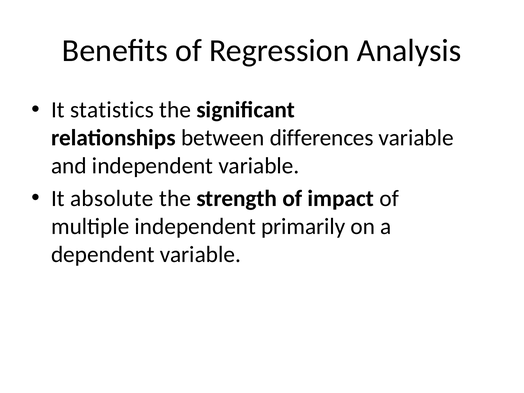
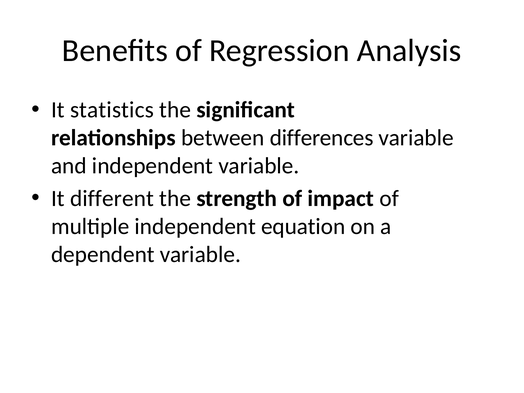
absolute: absolute -> different
primarily: primarily -> equation
